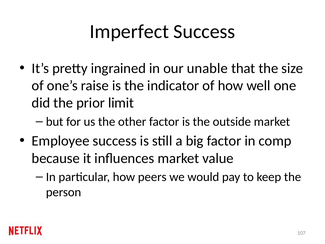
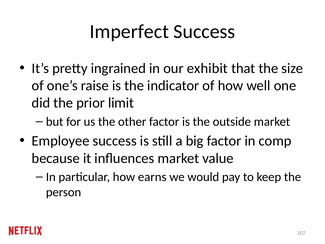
unable: unable -> exhibit
peers: peers -> earns
